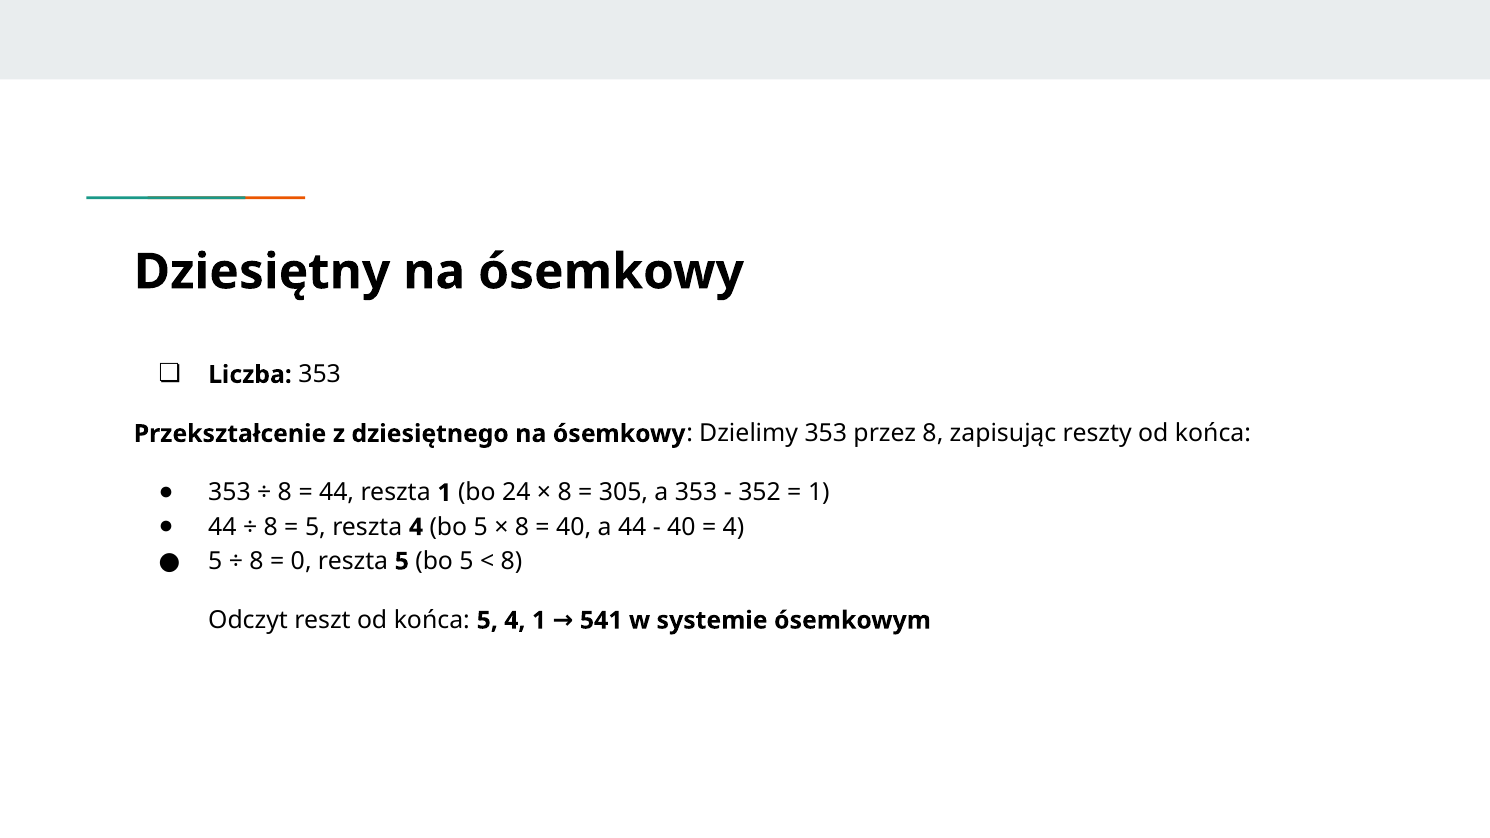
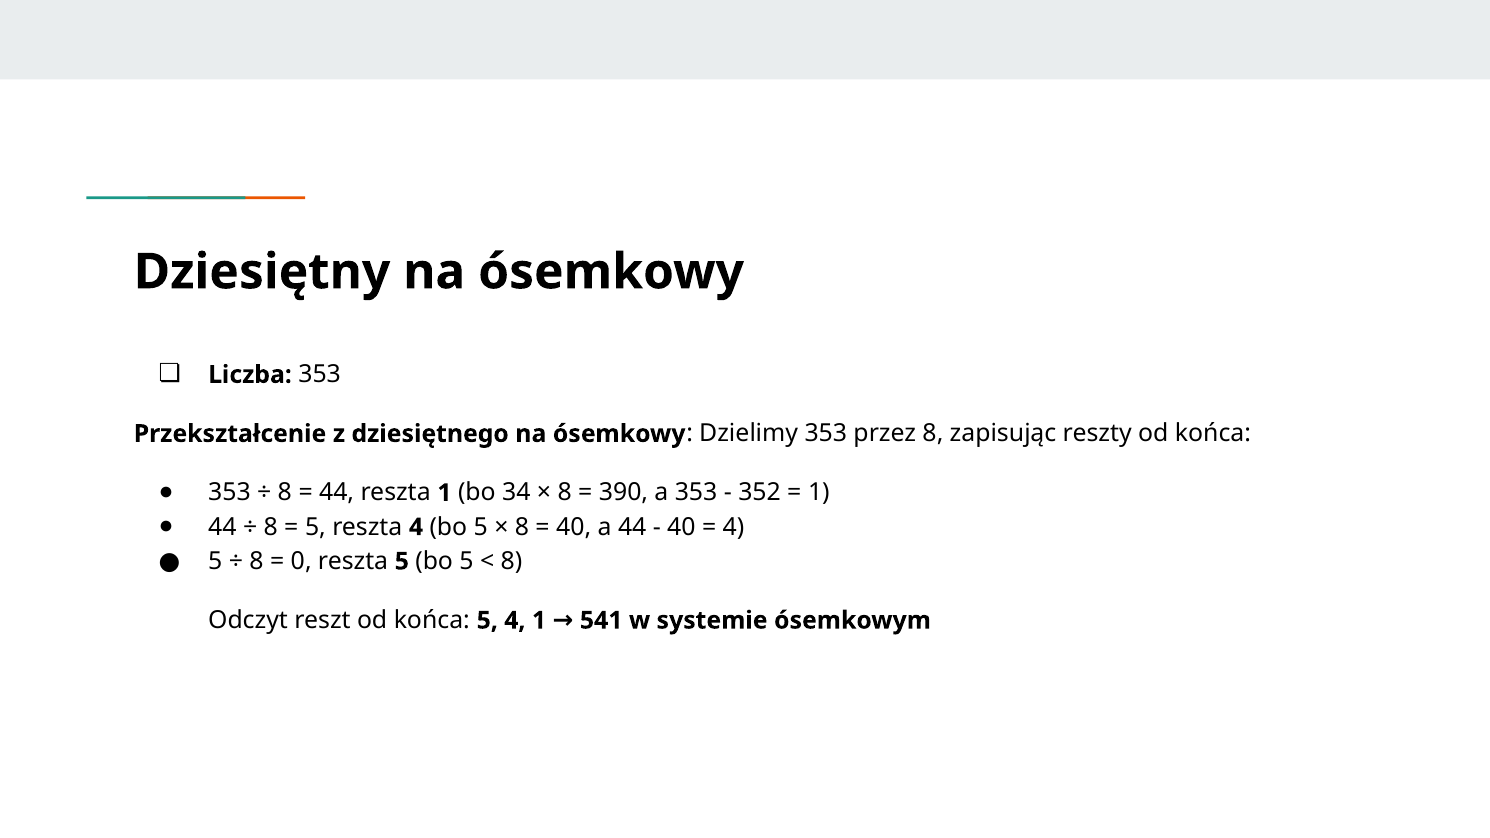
24: 24 -> 34
305: 305 -> 390
